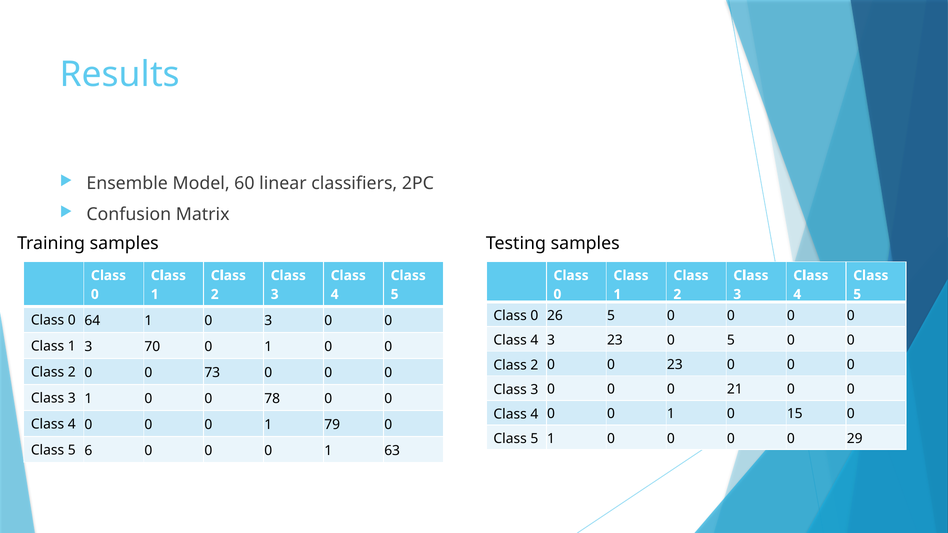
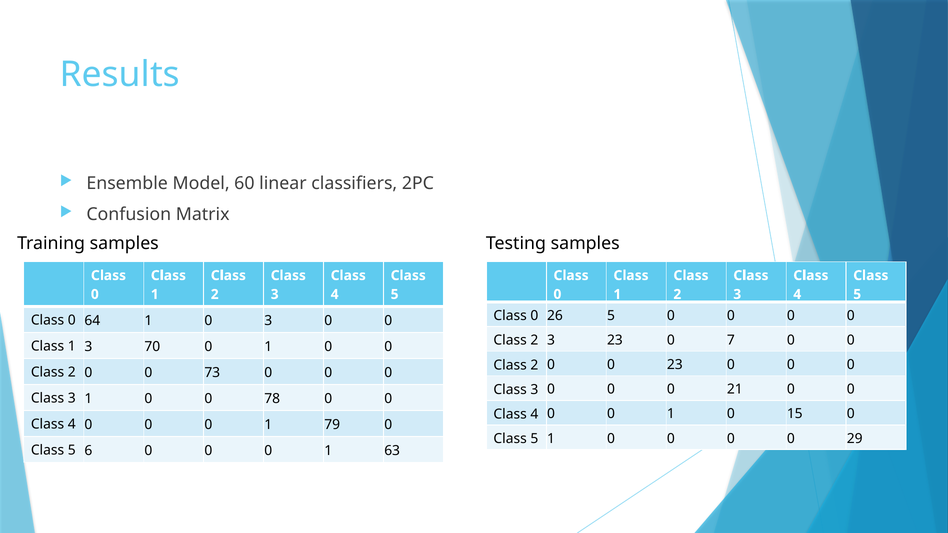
4 at (534, 341): 4 -> 2
0 5: 5 -> 7
